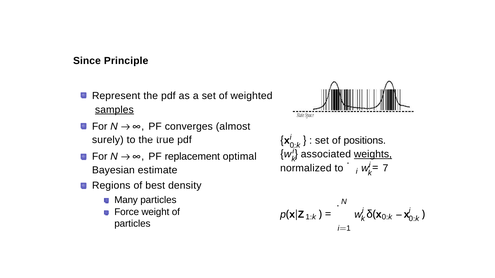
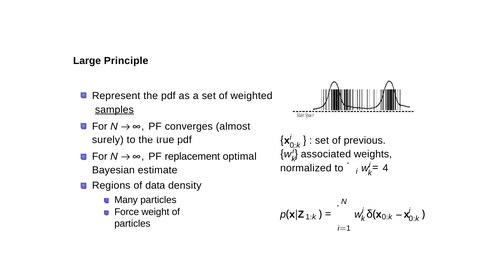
Since: Since -> Large
positions: positions -> previous
weights underline: present -> none
7: 7 -> 4
best: best -> data
